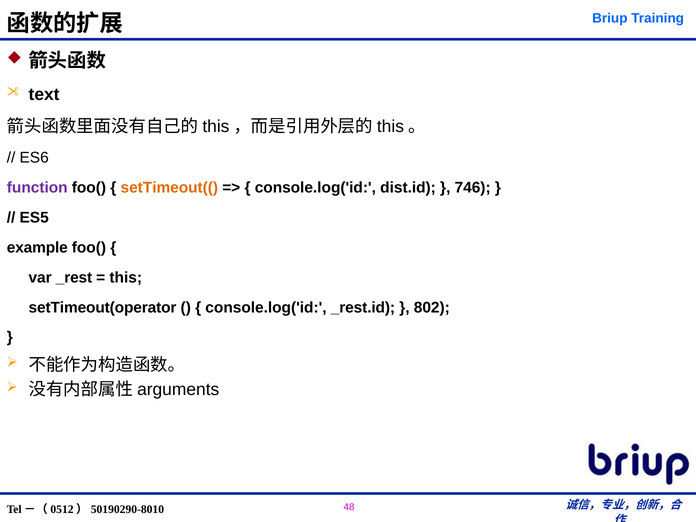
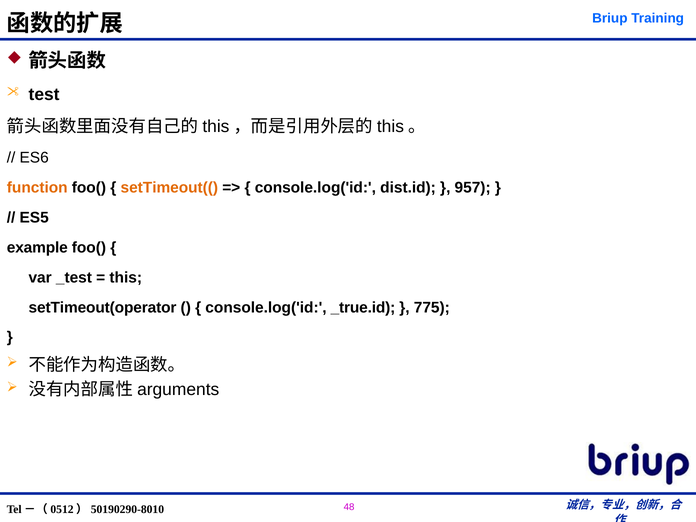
text: text -> test
function colour: purple -> orange
746: 746 -> 957
_rest: _rest -> _test
_rest.id: _rest.id -> _true.id
802: 802 -> 775
